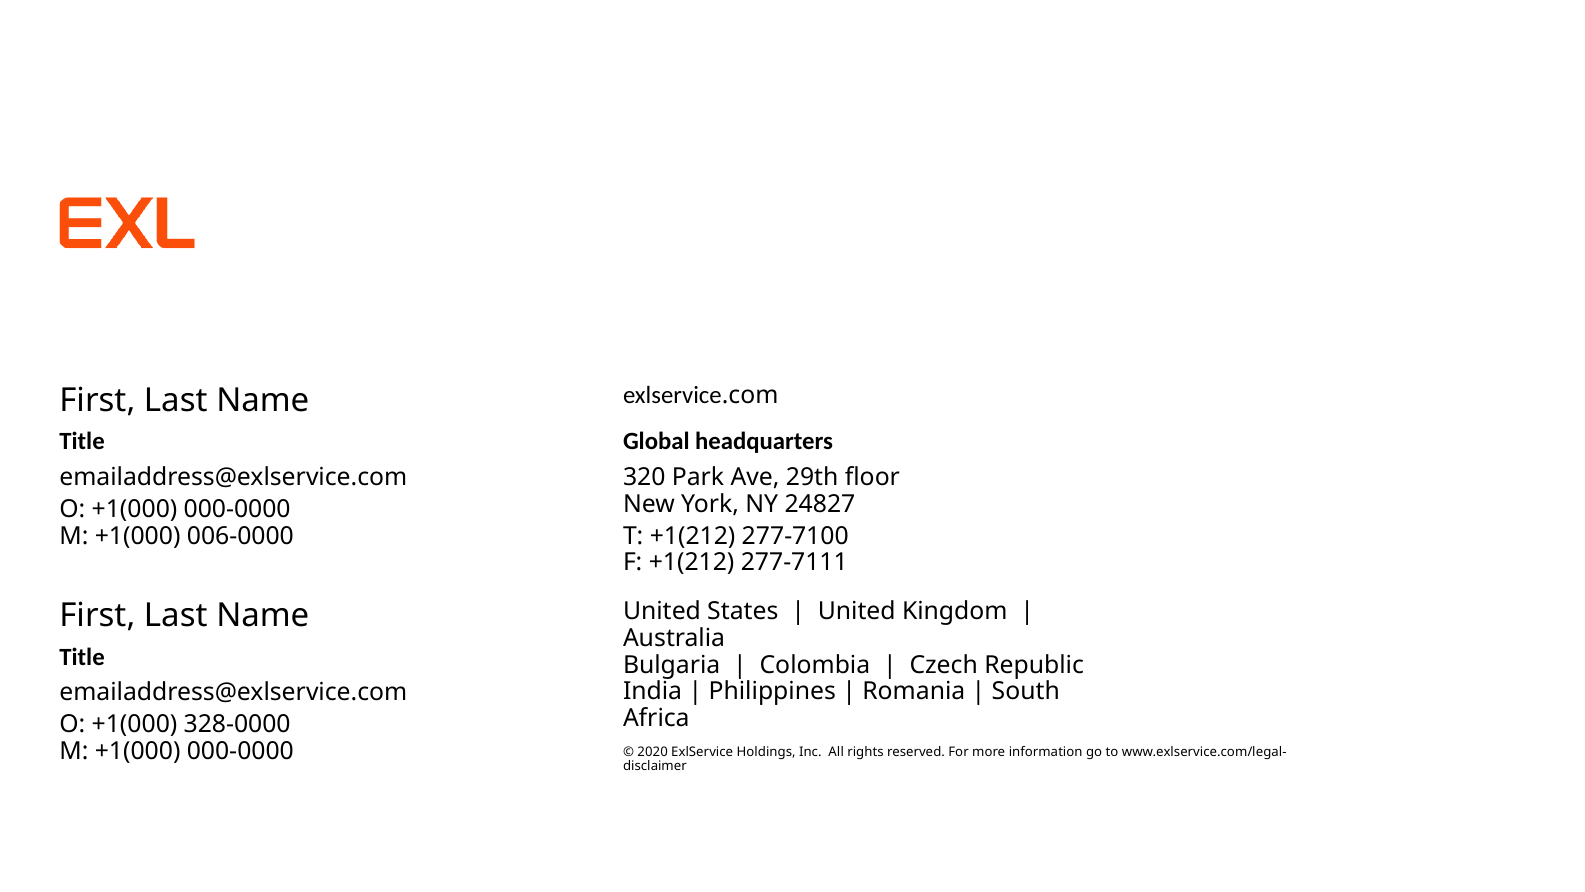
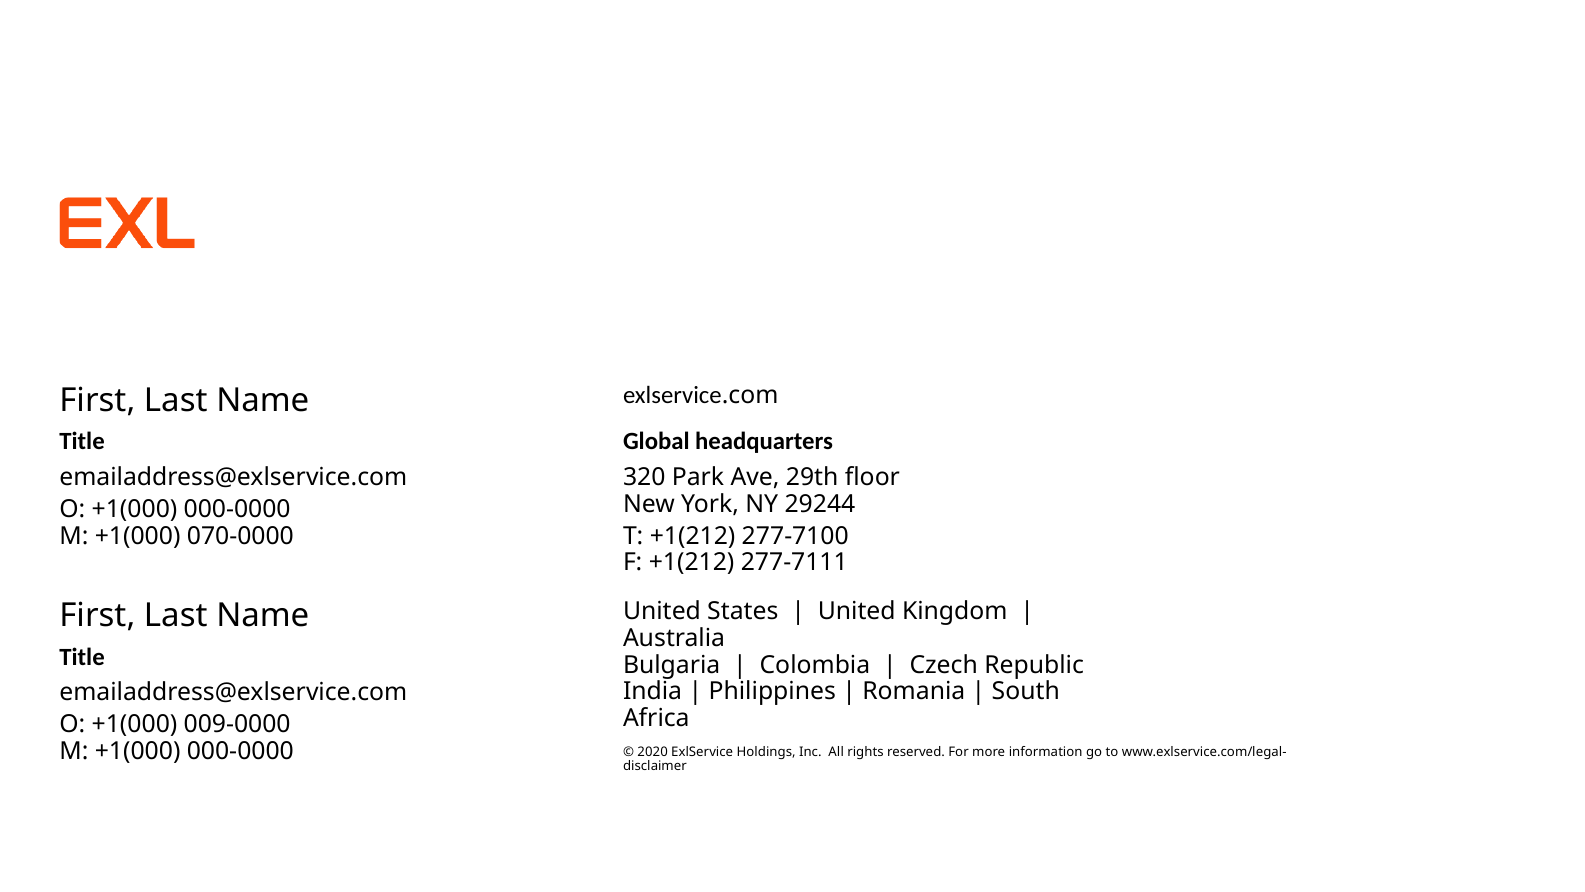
24827: 24827 -> 29244
006-0000: 006-0000 -> 070-0000
328-0000: 328-0000 -> 009-0000
